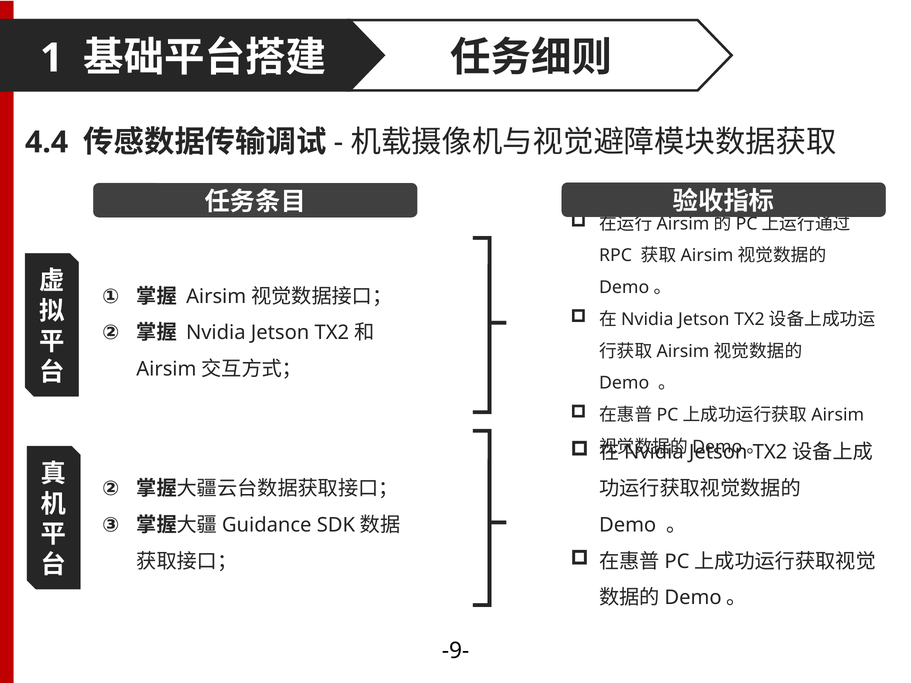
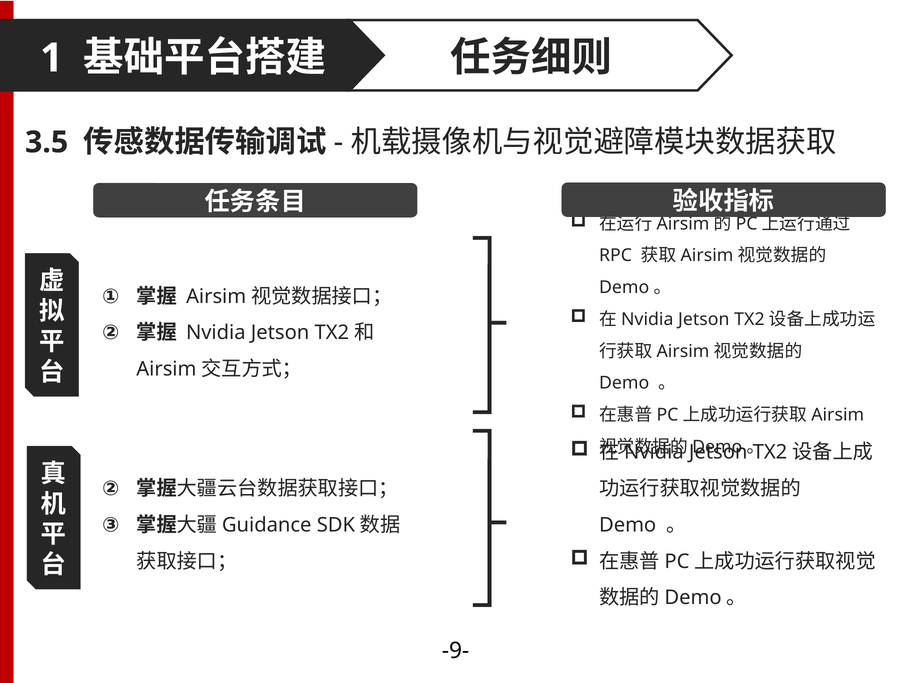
4.4: 4.4 -> 3.5
